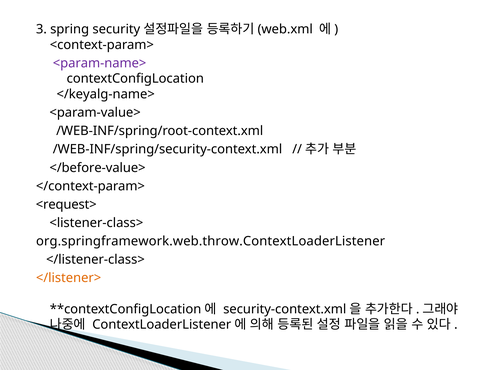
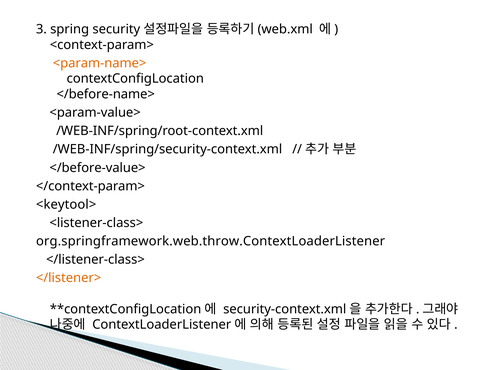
<param-name> colour: purple -> orange
</keyalg-name>: </keyalg-name> -> </before-name>
<request>: <request> -> <keytool>
